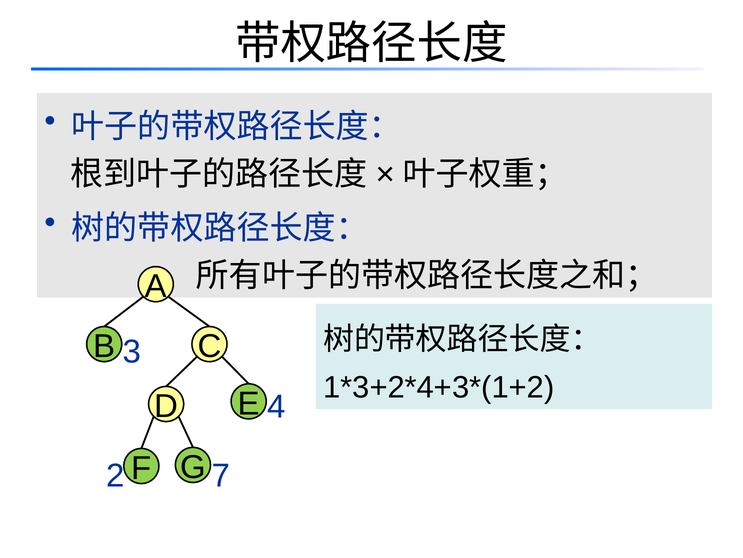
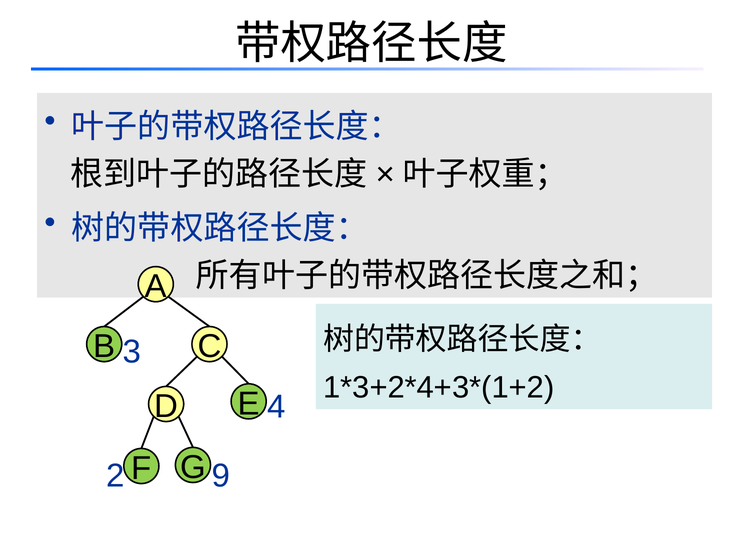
7: 7 -> 9
